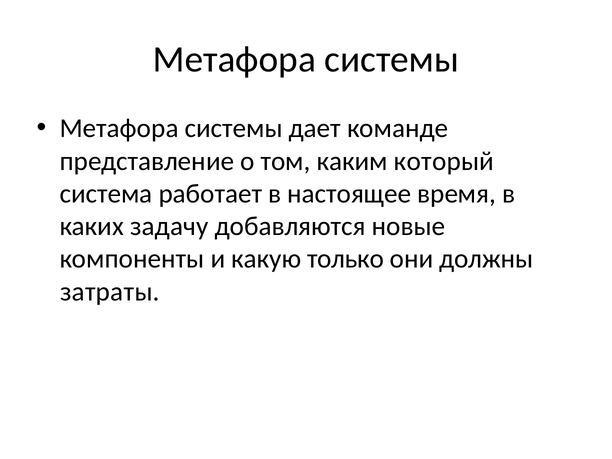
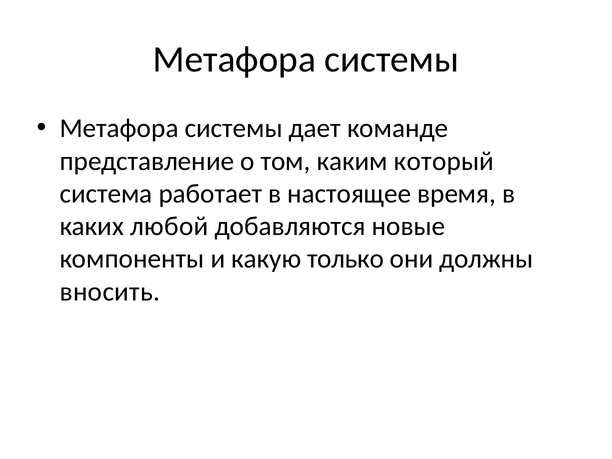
задачу: задачу -> любой
затраты: затраты -> вносить
